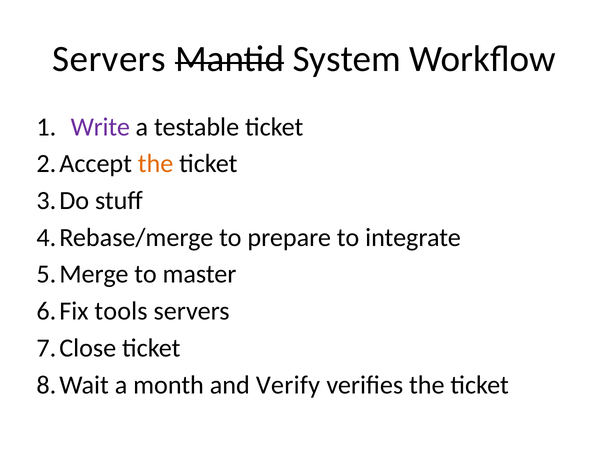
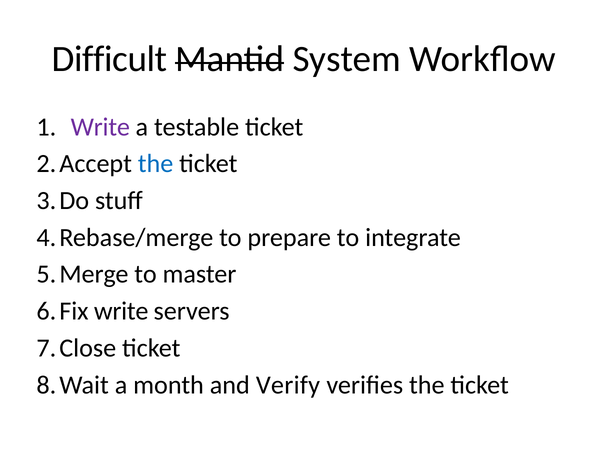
Servers at (109, 59): Servers -> Difficult
the at (156, 164) colour: orange -> blue
tools at (121, 311): tools -> write
